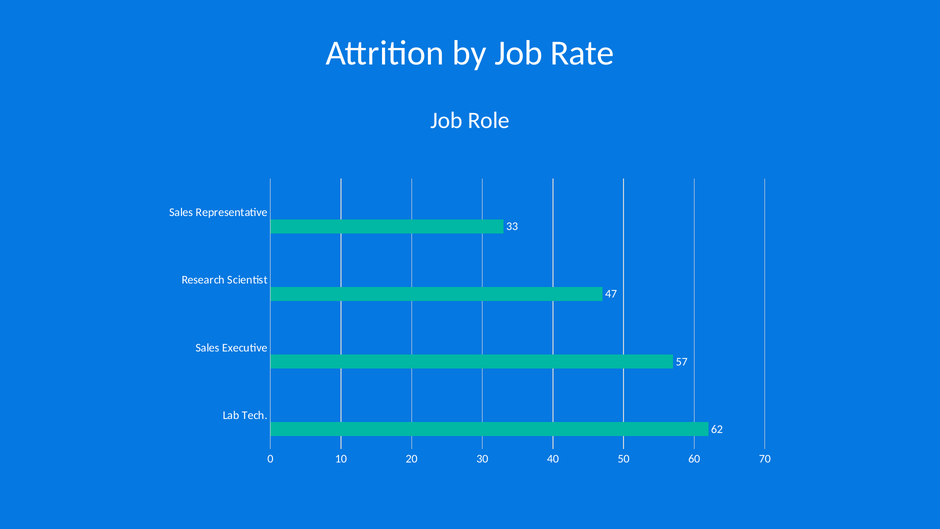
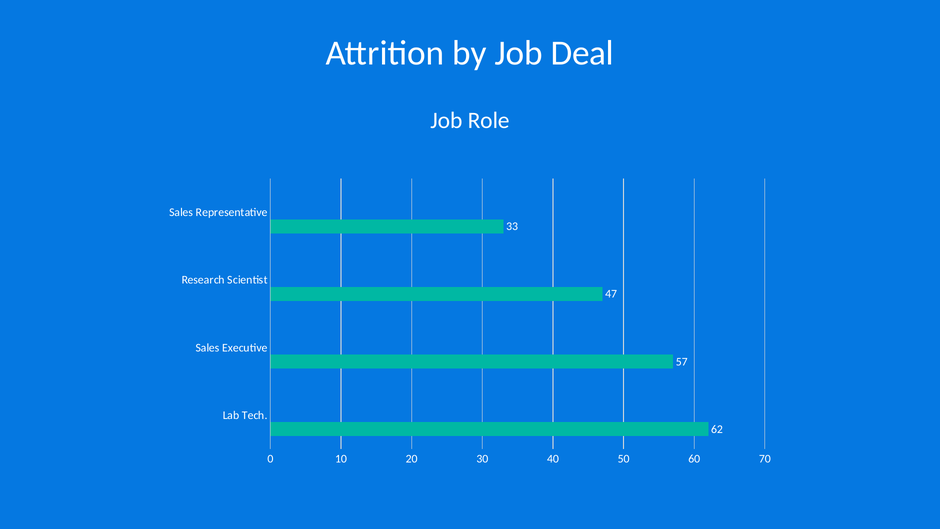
Rate: Rate -> Deal
